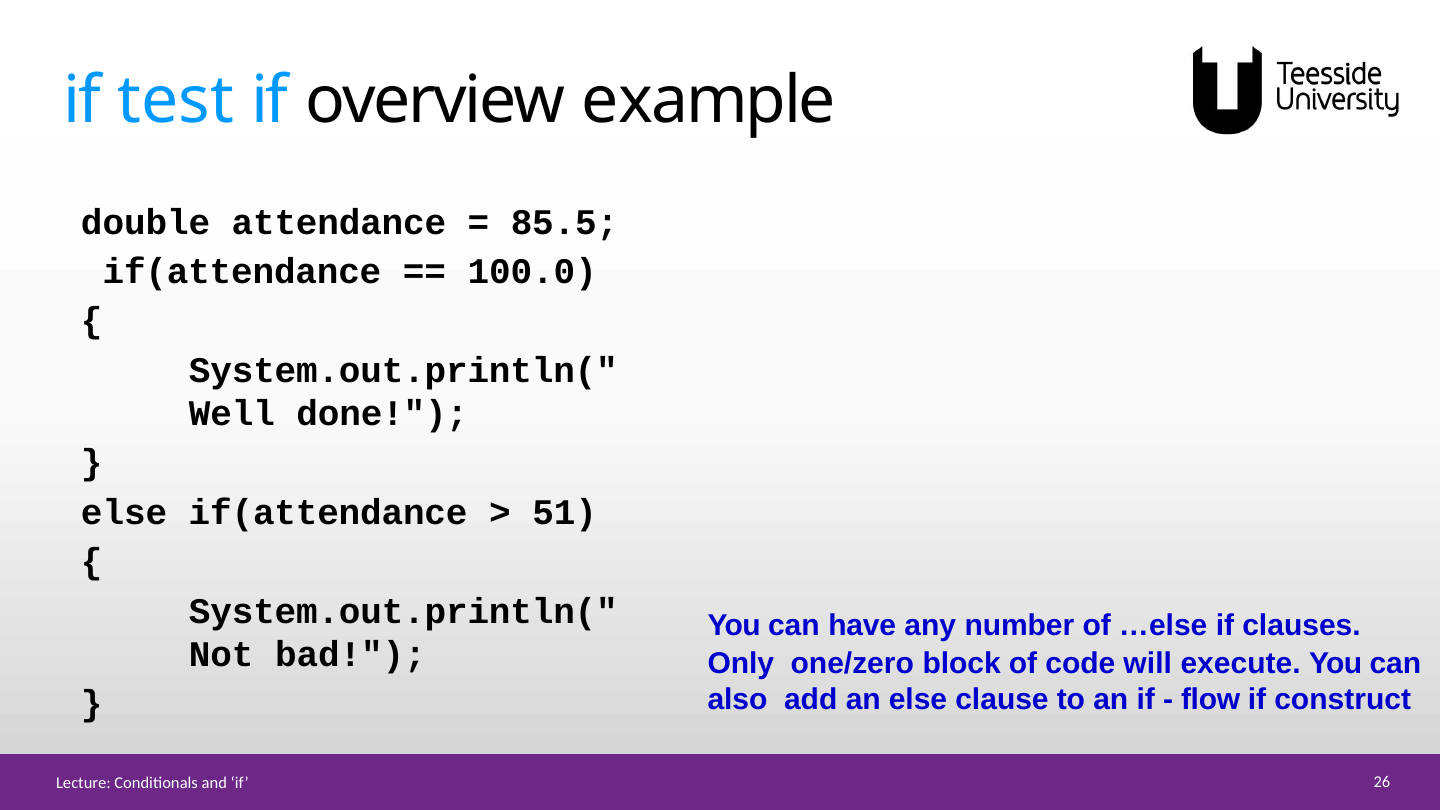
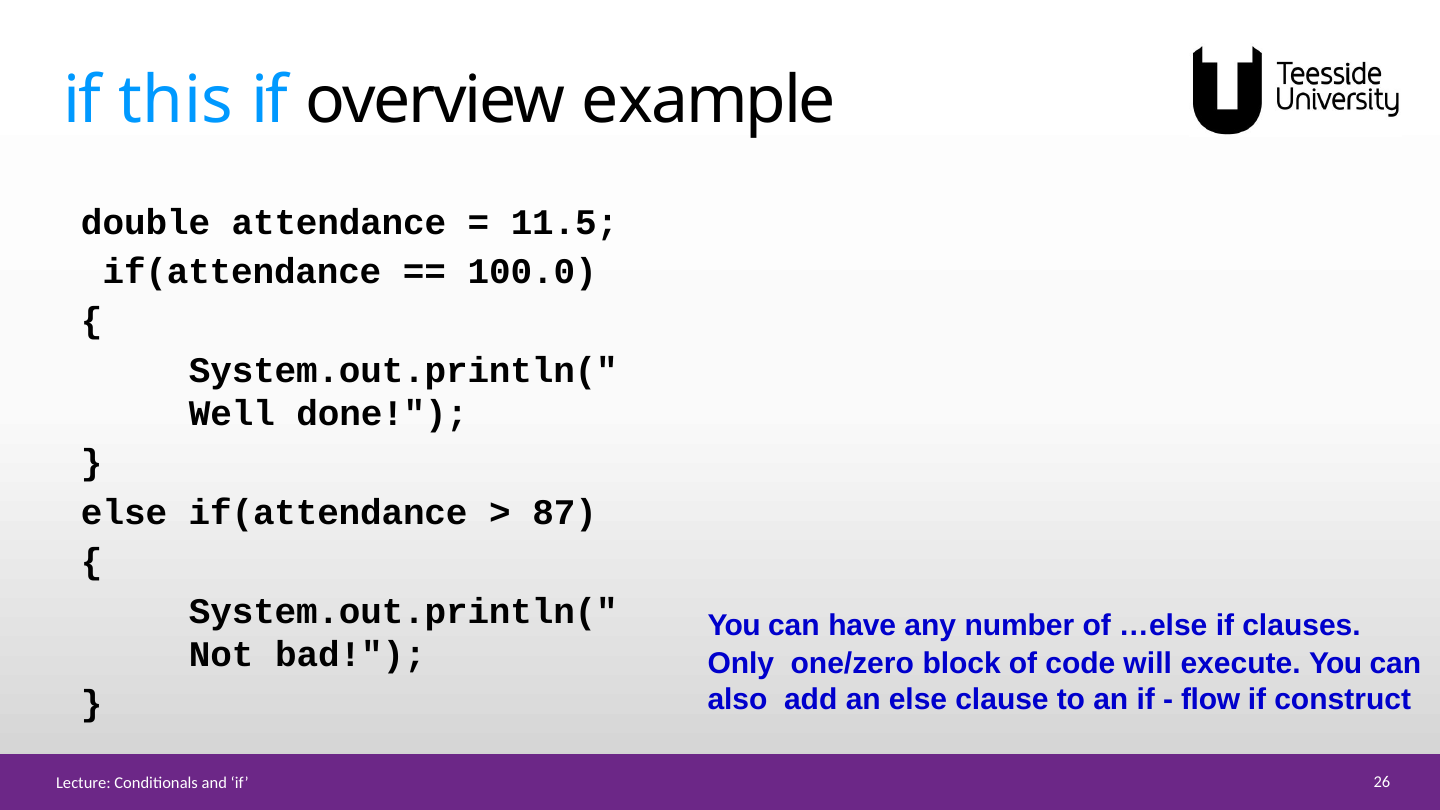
test: test -> this
85.5: 85.5 -> 11.5
51: 51 -> 87
